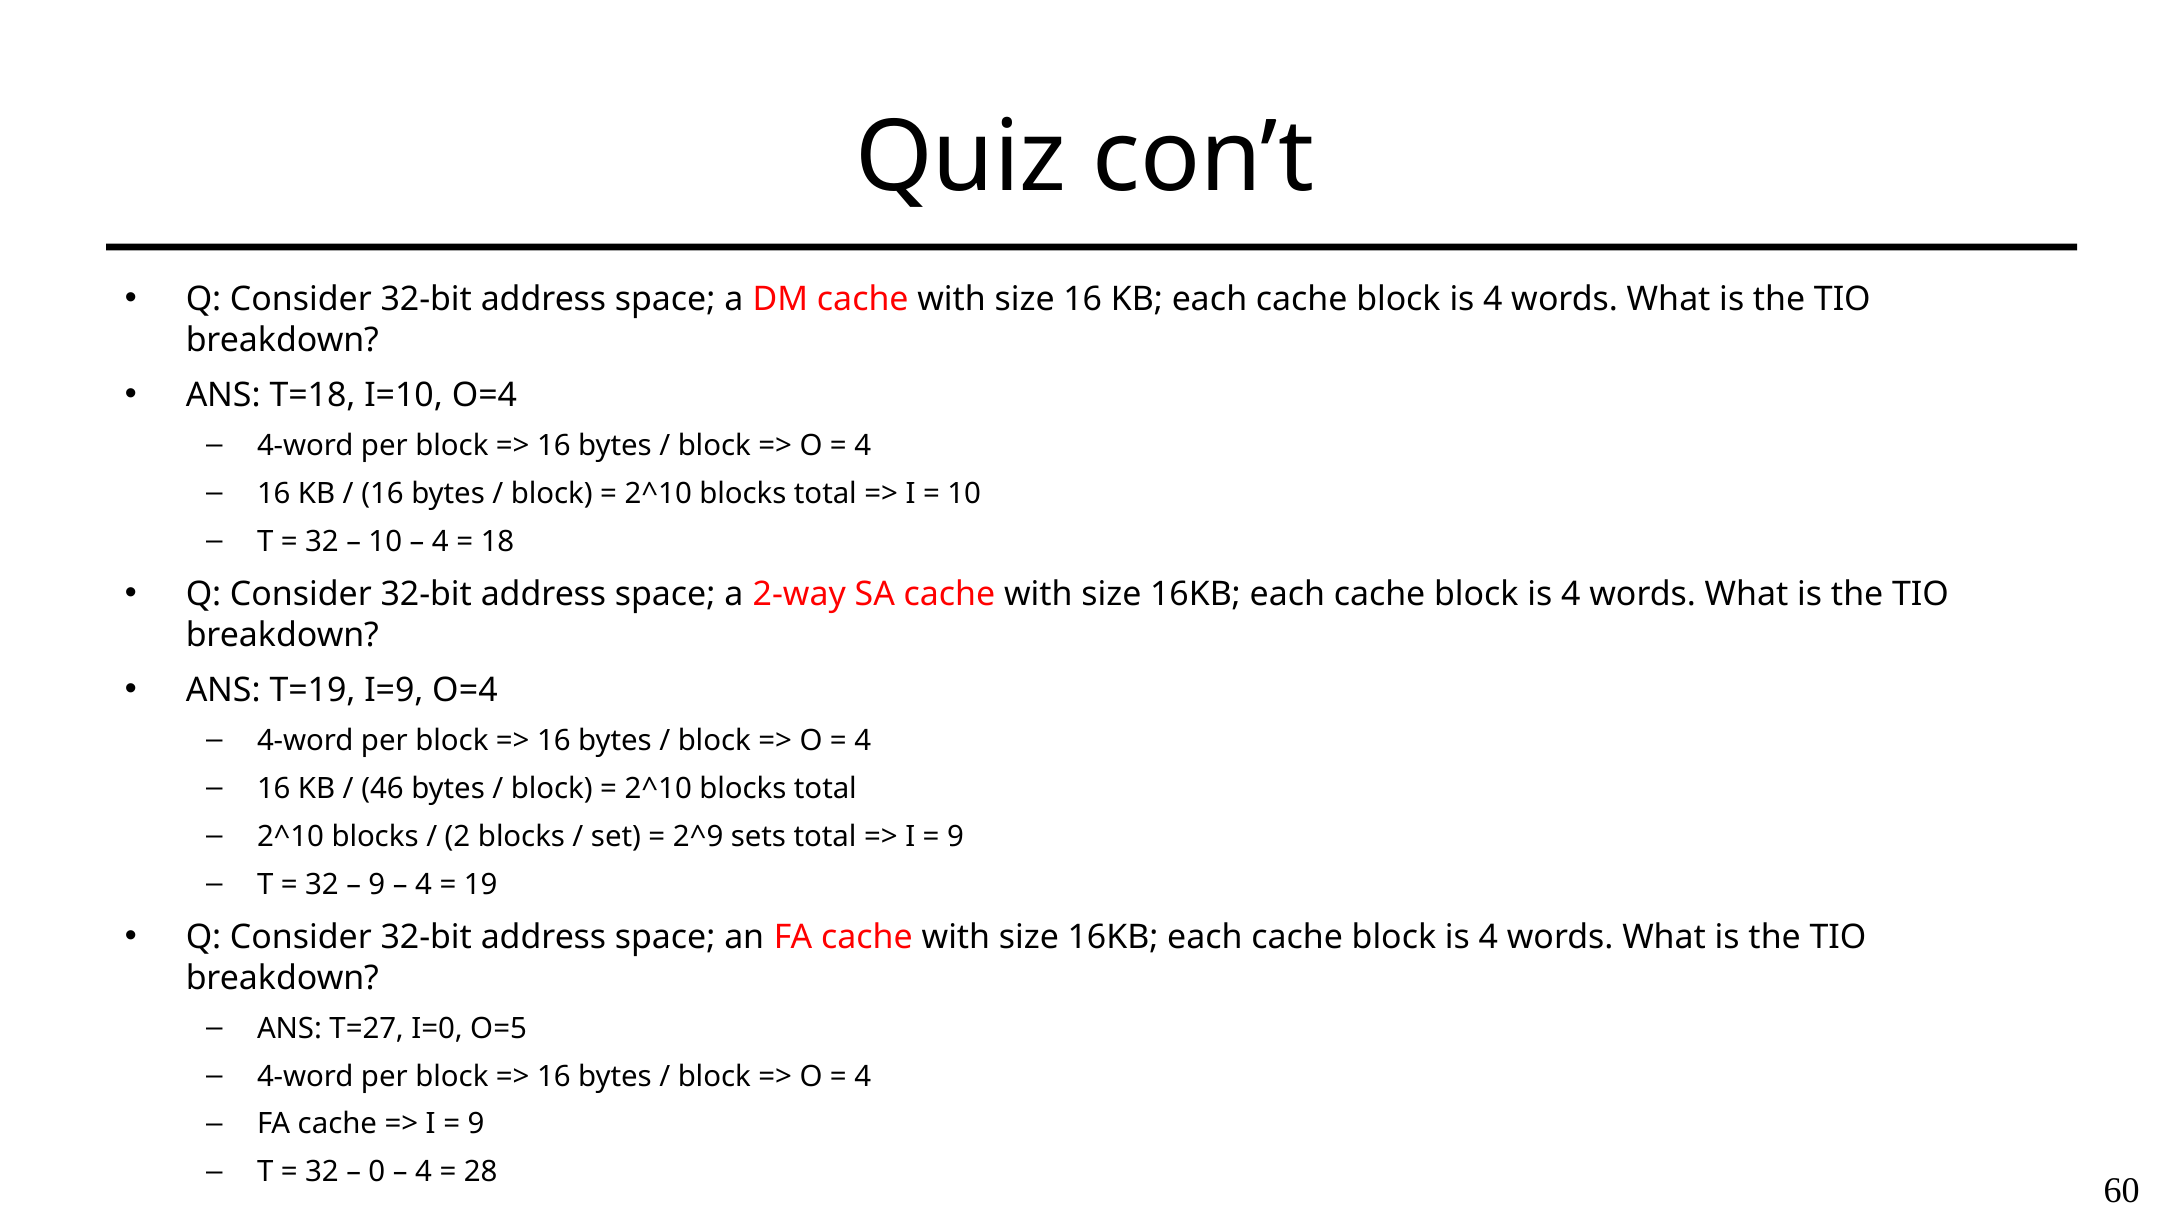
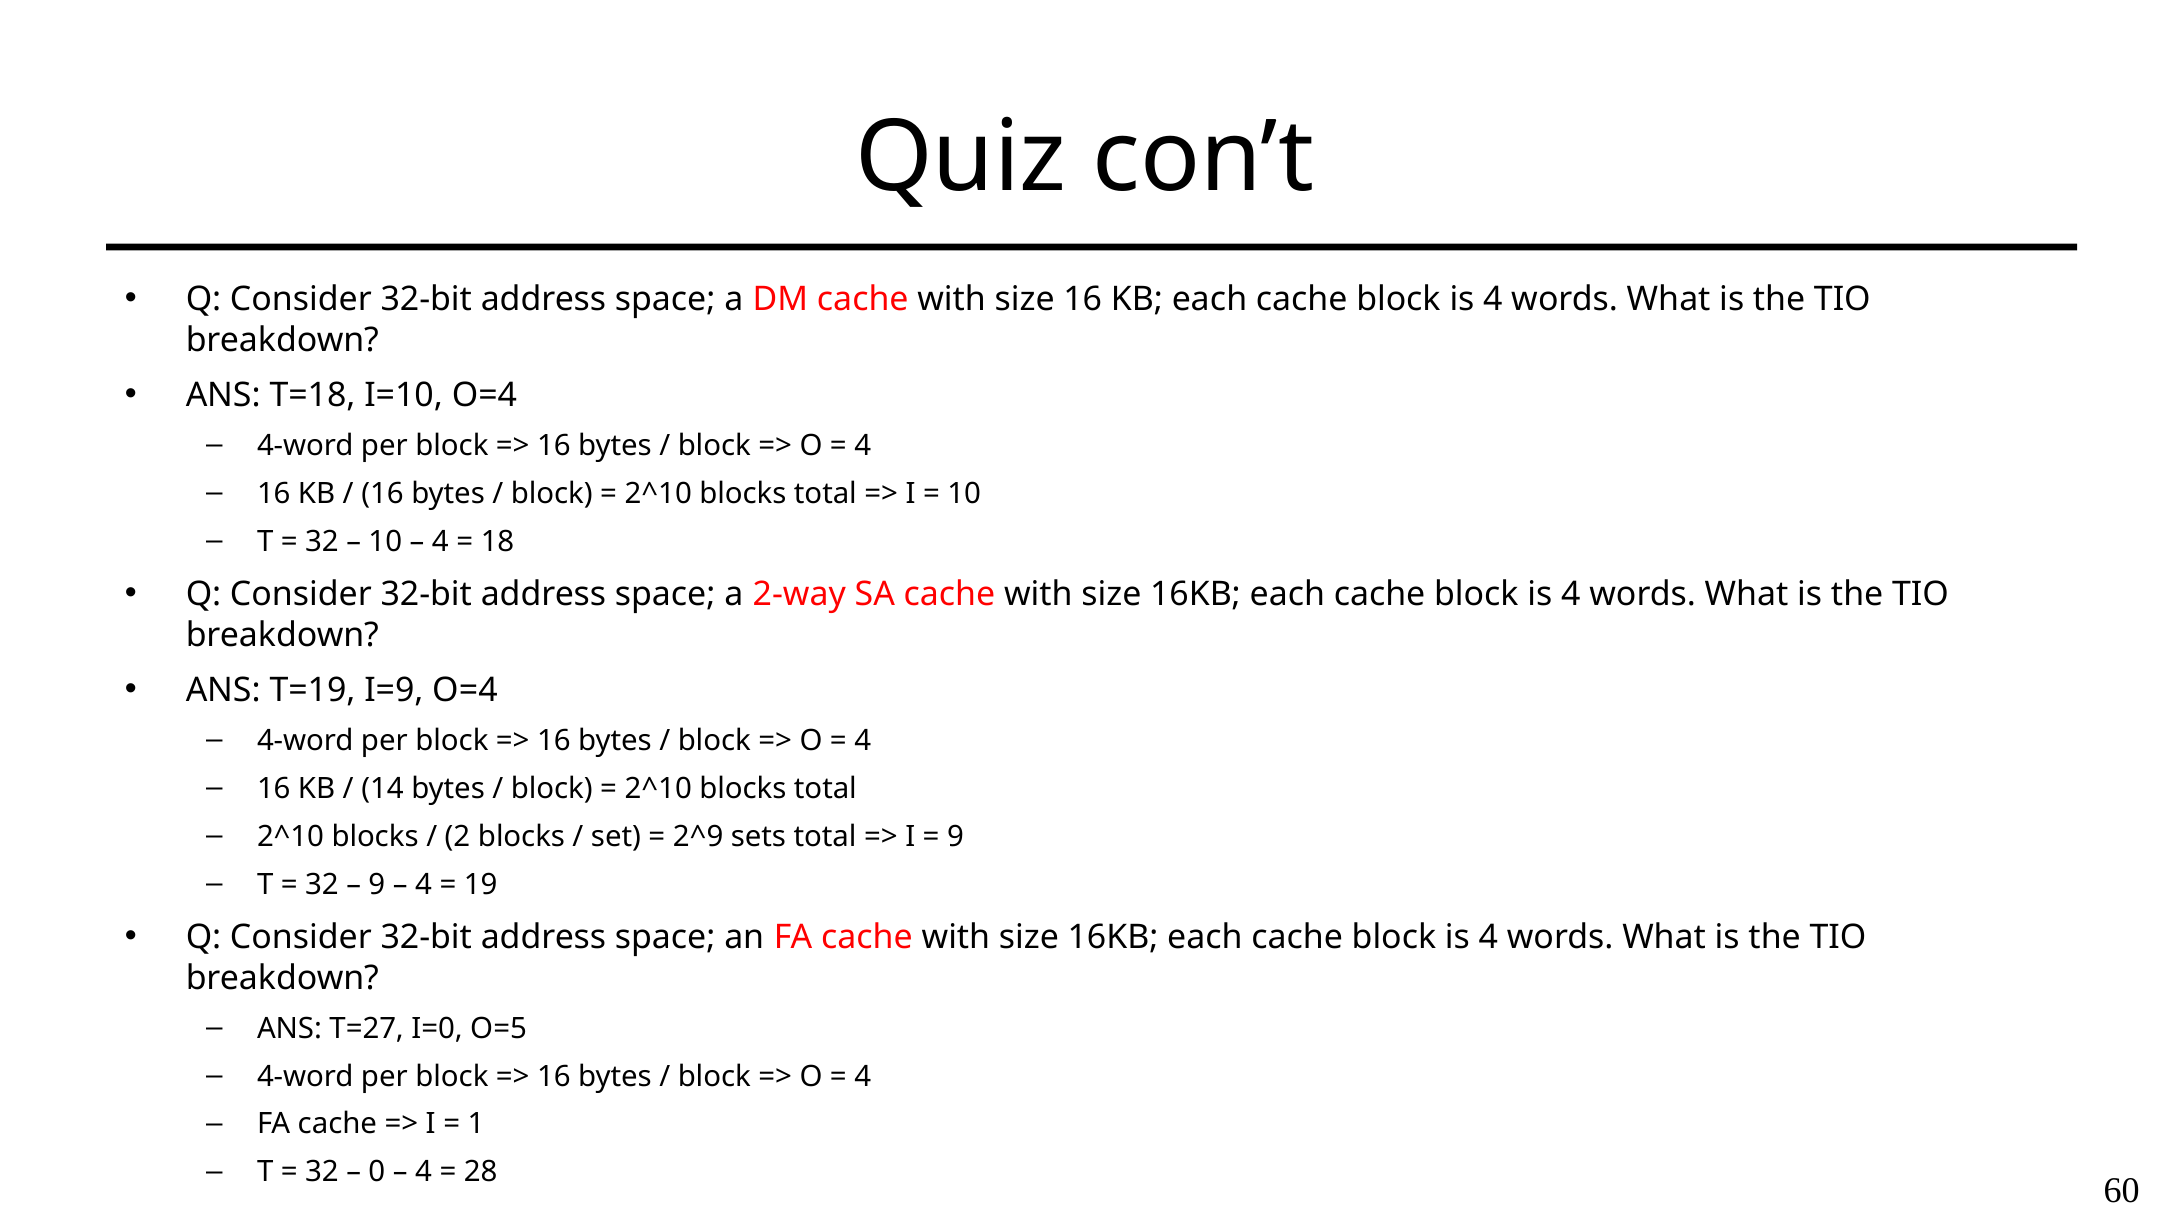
46: 46 -> 14
9 at (476, 1125): 9 -> 1
